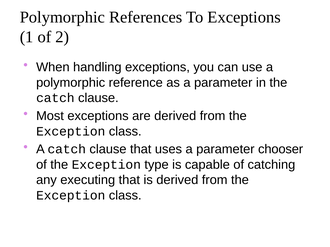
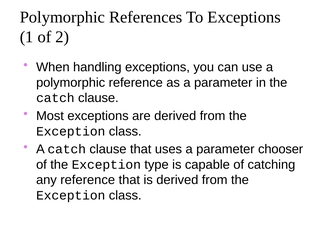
any executing: executing -> reference
